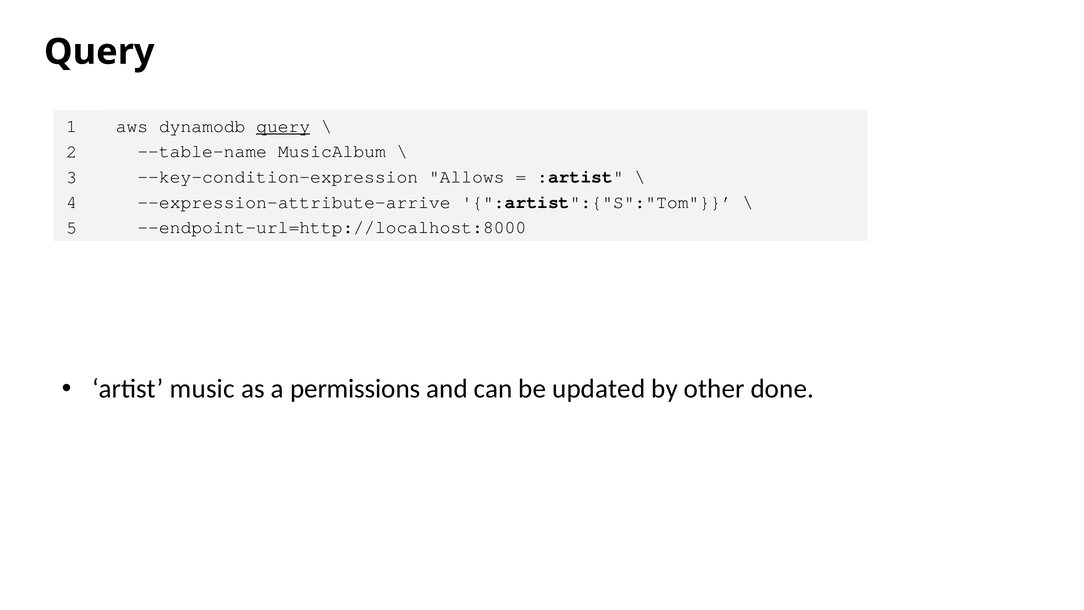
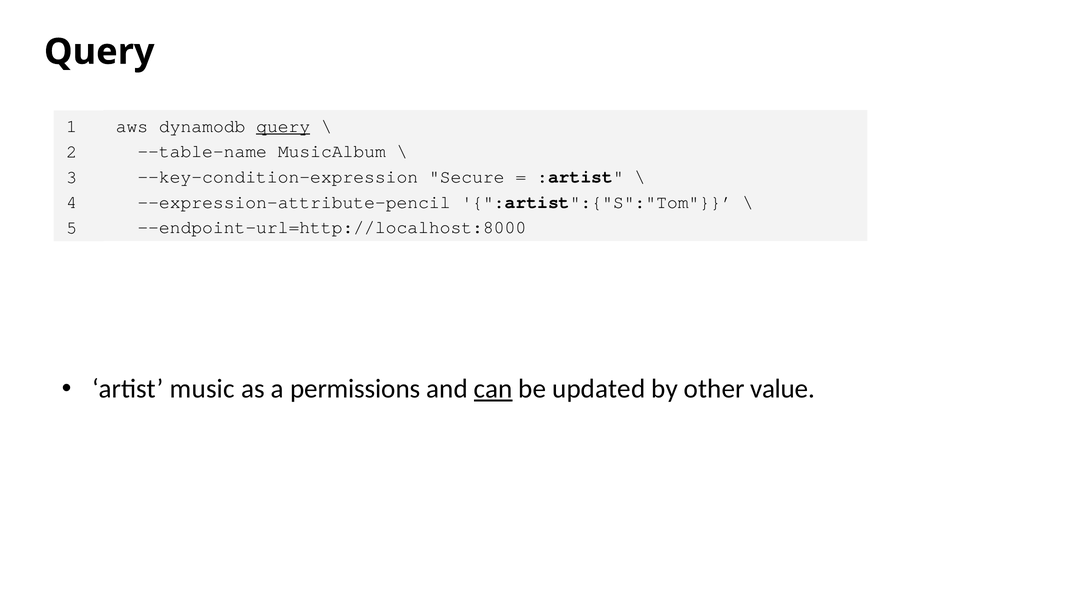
Allows: Allows -> Secure
--expression-attribute-arrive: --expression-attribute-arrive -> --expression-attribute-pencil
can underline: none -> present
done: done -> value
